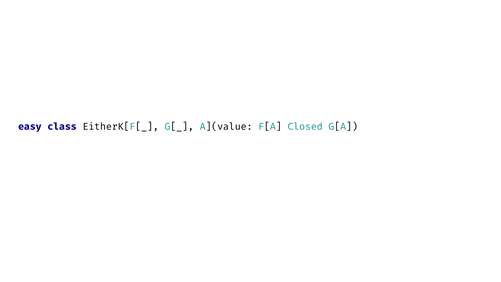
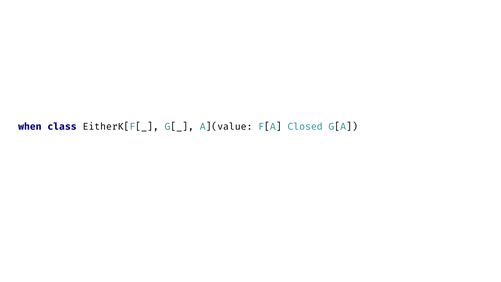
easy: easy -> when
